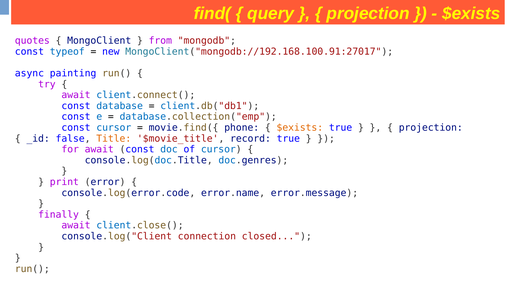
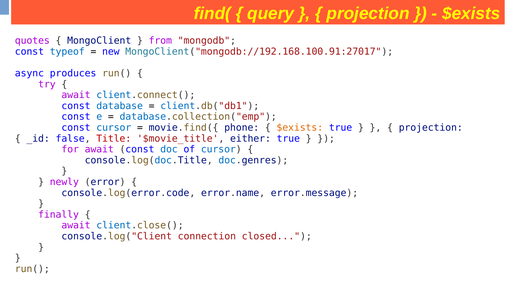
painting: painting -> produces
Title colour: orange -> red
record: record -> either
print: print -> newly
